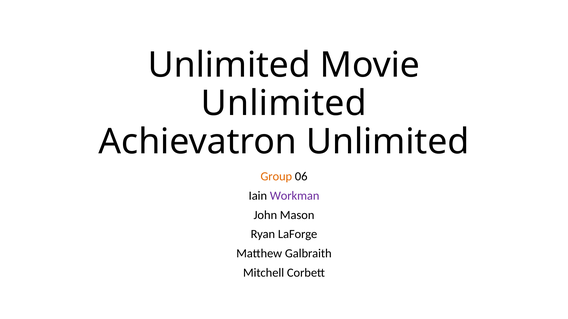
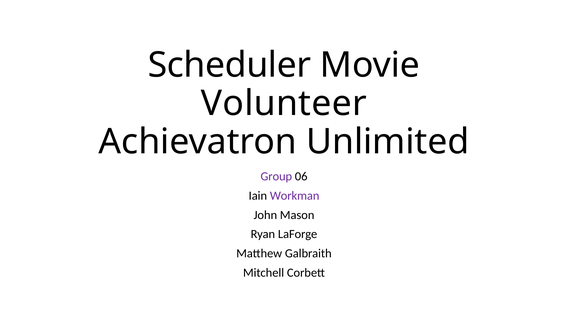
Unlimited at (229, 65): Unlimited -> Scheduler
Unlimited at (284, 104): Unlimited -> Volunteer
Group colour: orange -> purple
